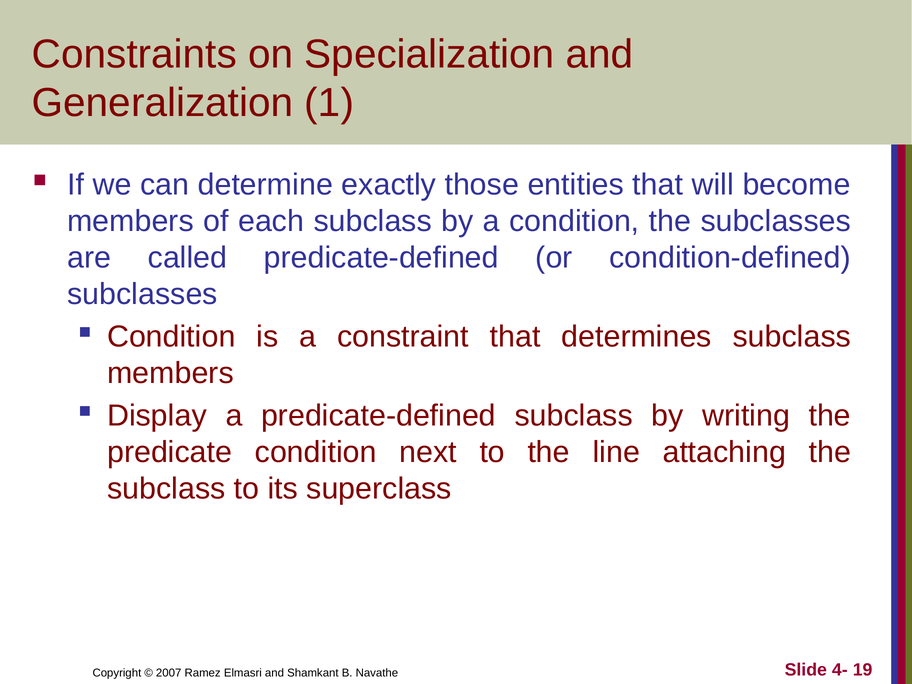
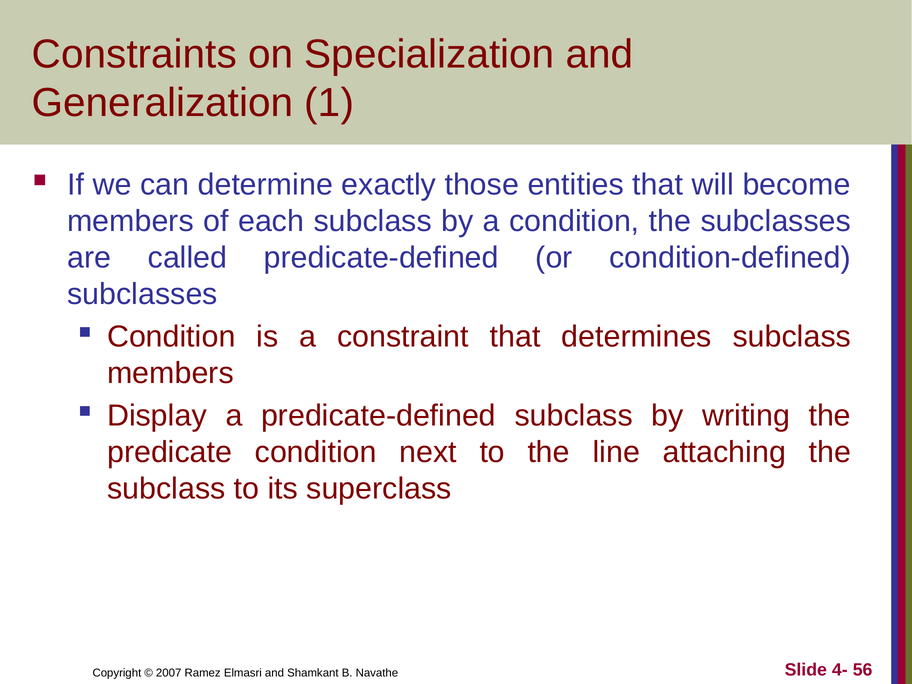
19: 19 -> 56
